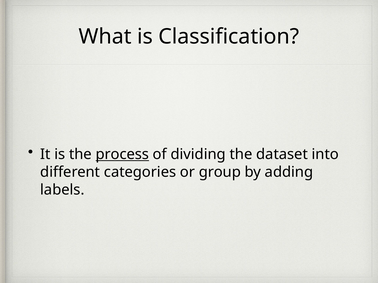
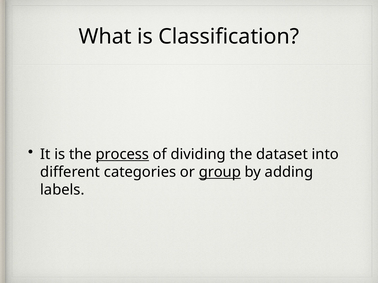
group underline: none -> present
